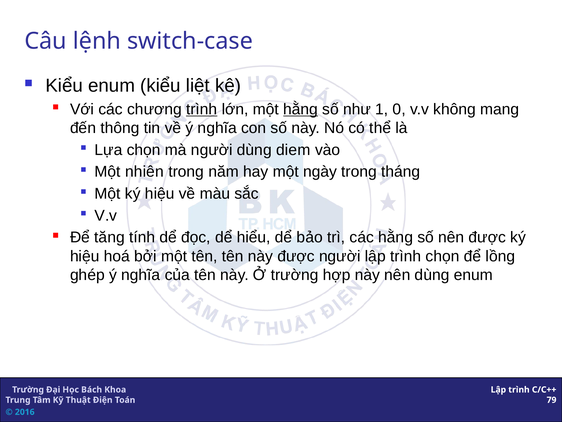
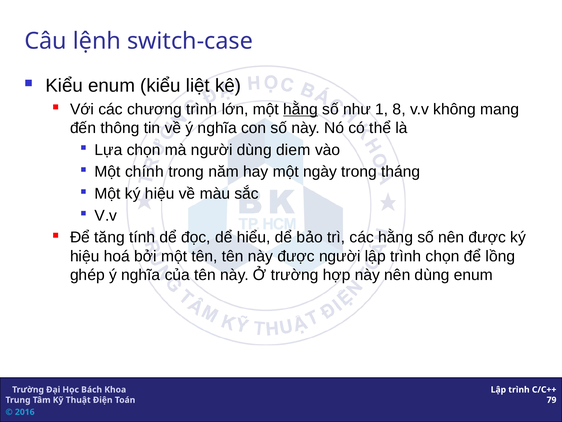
trình at (202, 109) underline: present -> none
0: 0 -> 8
nhiên: nhiên -> chính
